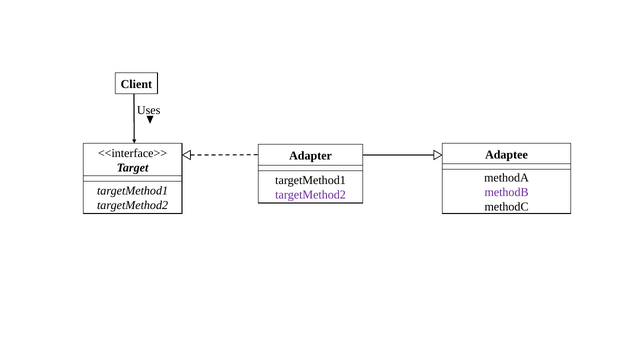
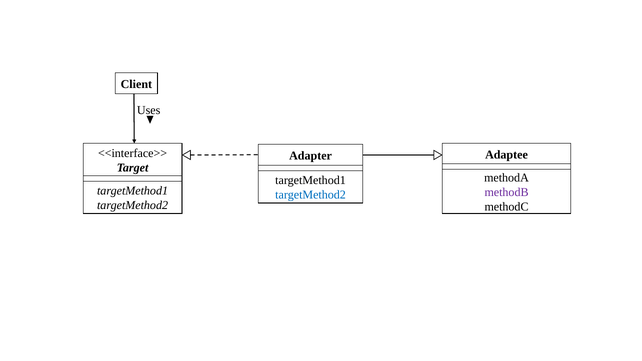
targetMethod2 at (311, 195) colour: purple -> blue
